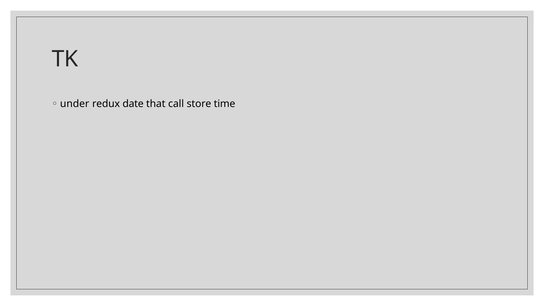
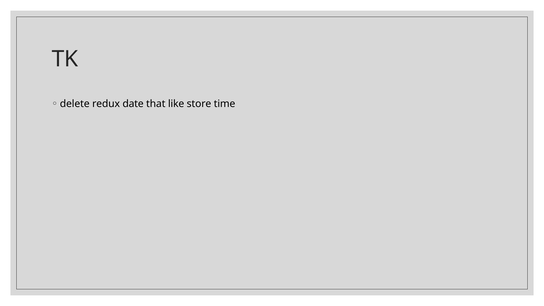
under: under -> delete
call: call -> like
